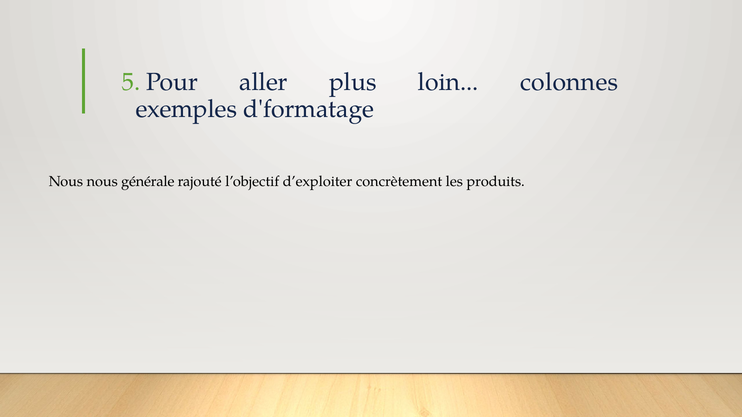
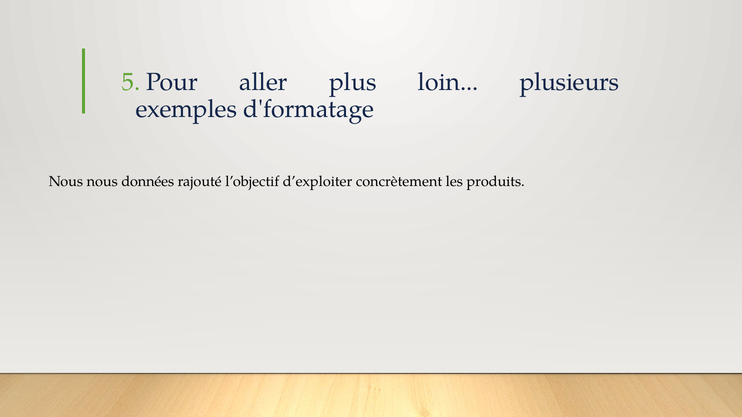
colonnes: colonnes -> plusieurs
générale: générale -> données
